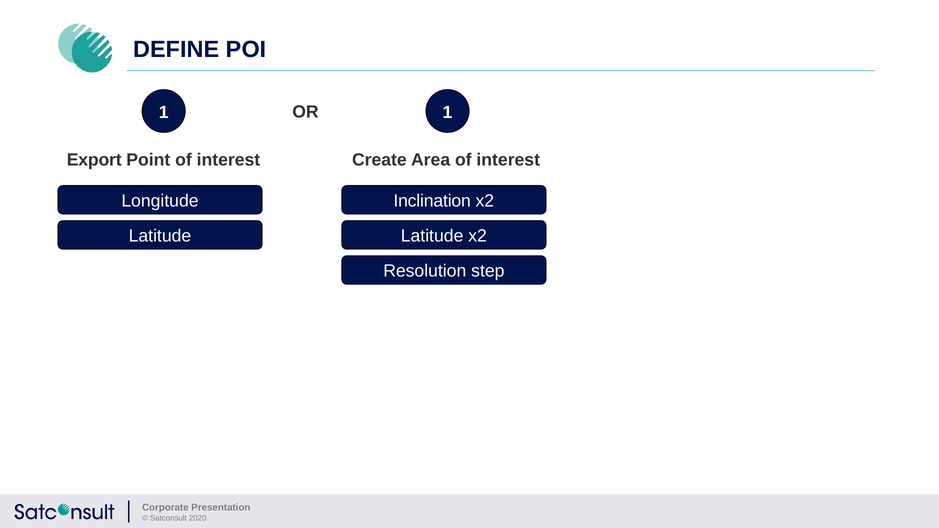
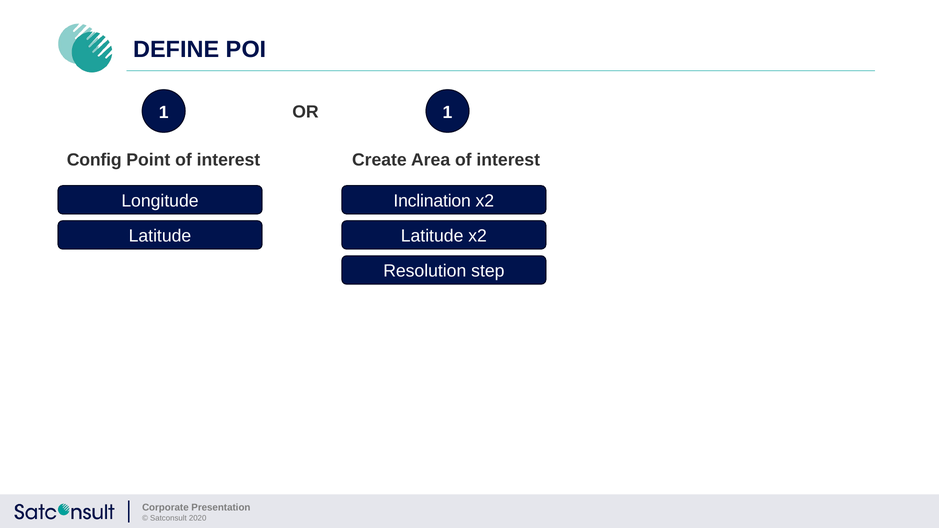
Export: Export -> Config
